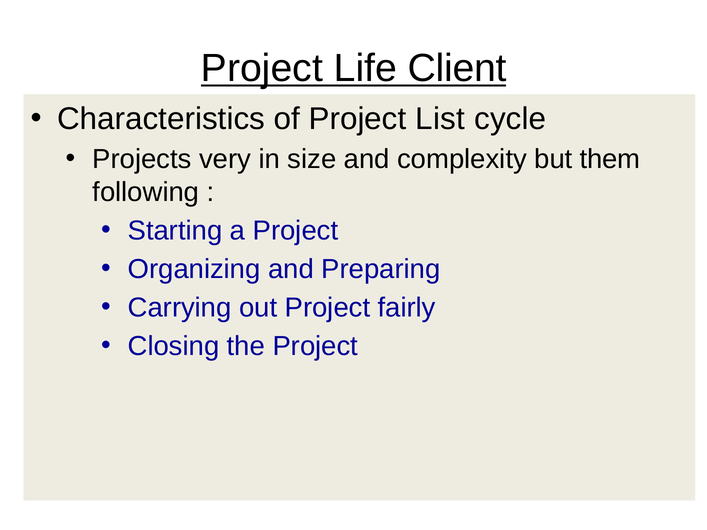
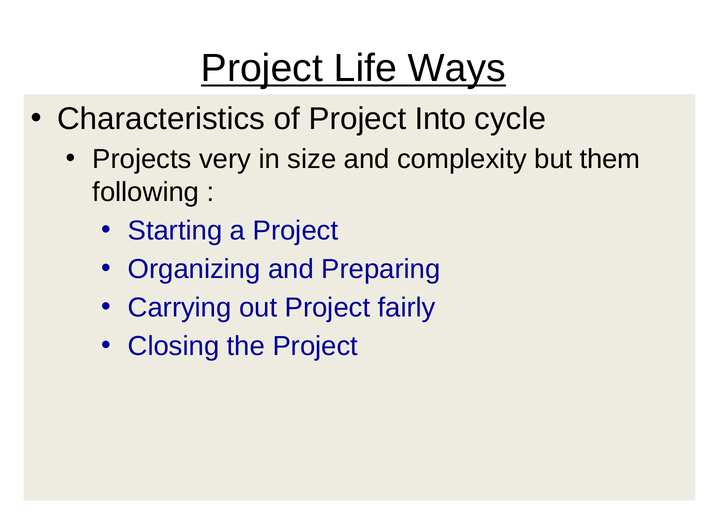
Client: Client -> Ways
List: List -> Into
